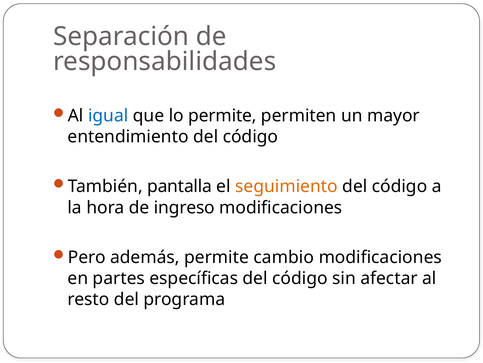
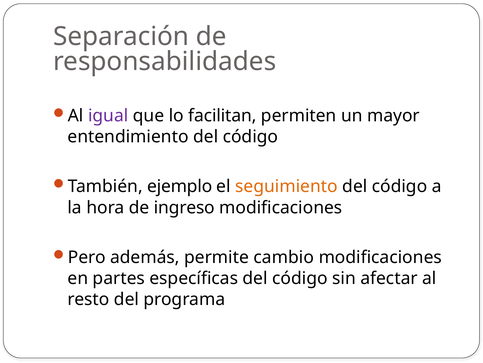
igual colour: blue -> purple
lo permite: permite -> facilitan
pantalla: pantalla -> ejemplo
